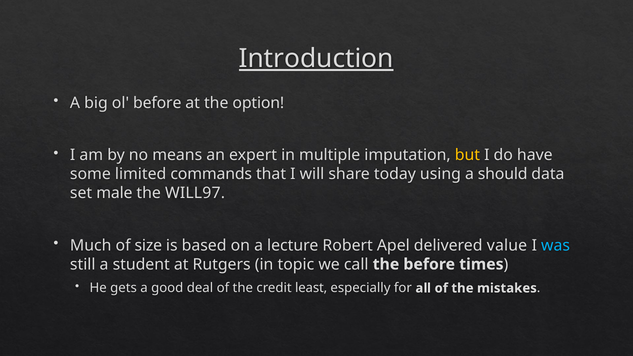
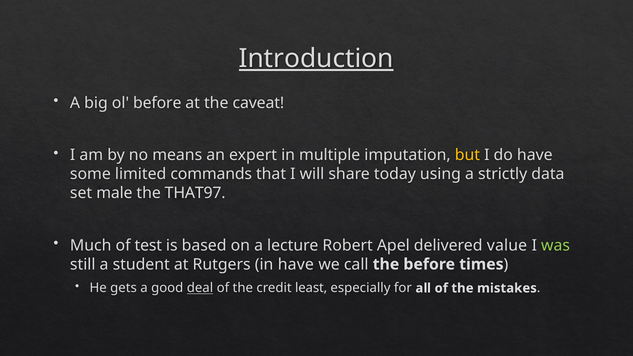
option: option -> caveat
should: should -> strictly
WILL97: WILL97 -> THAT97
size: size -> test
was colour: light blue -> light green
in topic: topic -> have
deal underline: none -> present
